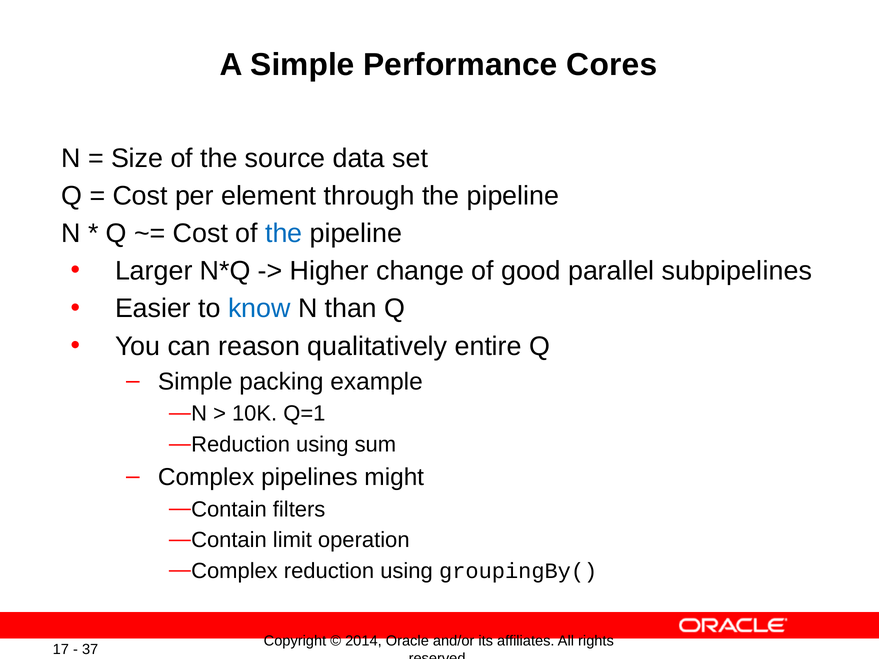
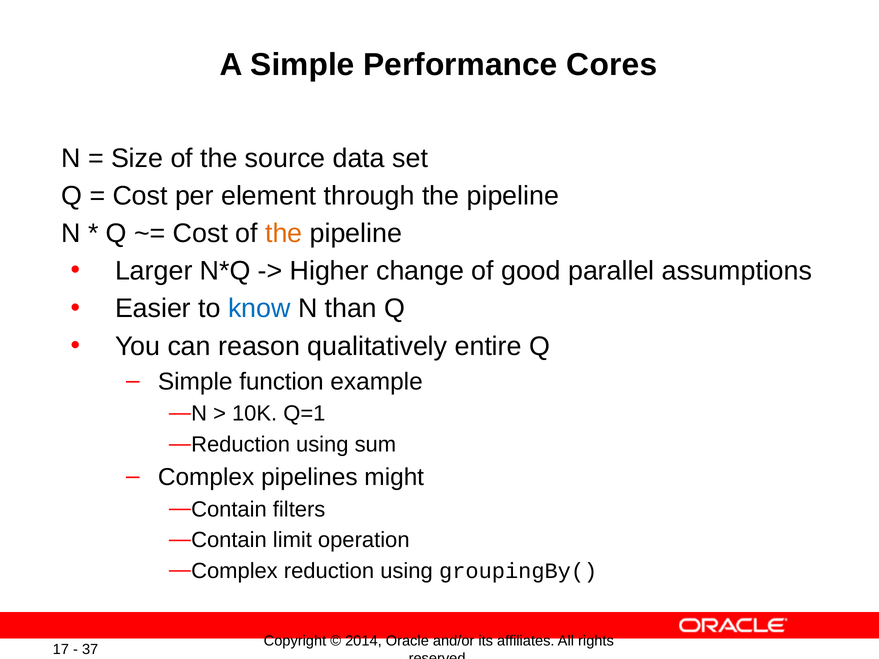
the at (284, 234) colour: blue -> orange
subpipelines: subpipelines -> assumptions
packing: packing -> function
